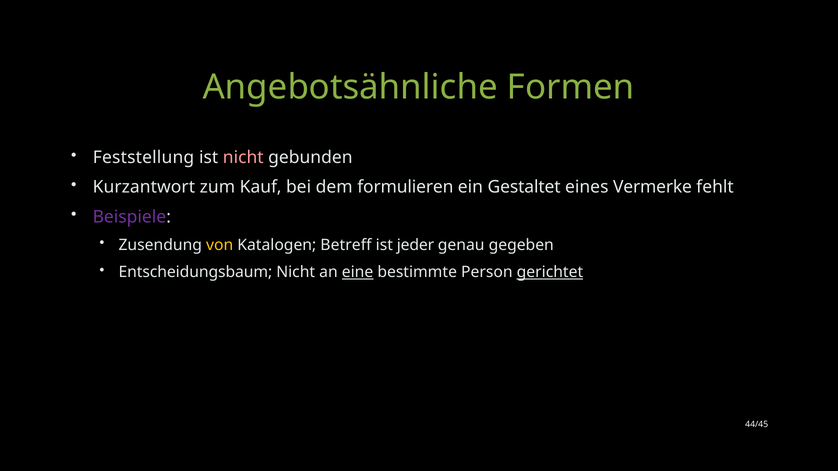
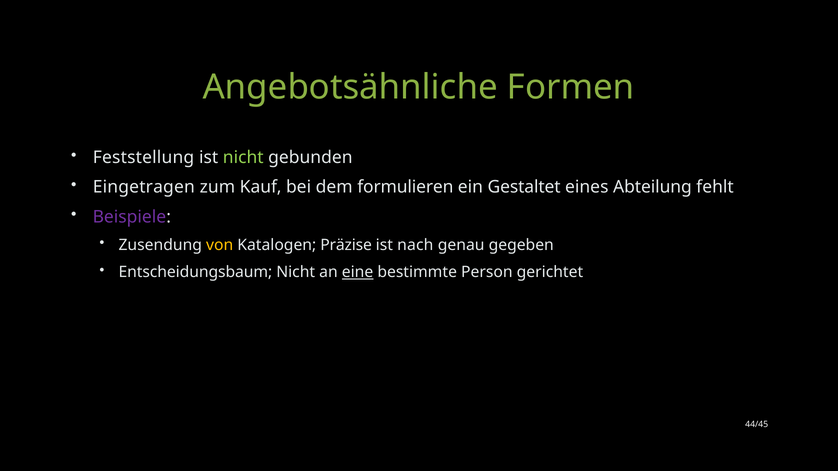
nicht at (243, 158) colour: pink -> light green
Kurzantwort: Kurzantwort -> Eingetragen
Vermerke: Vermerke -> Abteilung
Betreff: Betreff -> Präzise
jeder: jeder -> nach
gerichtet underline: present -> none
